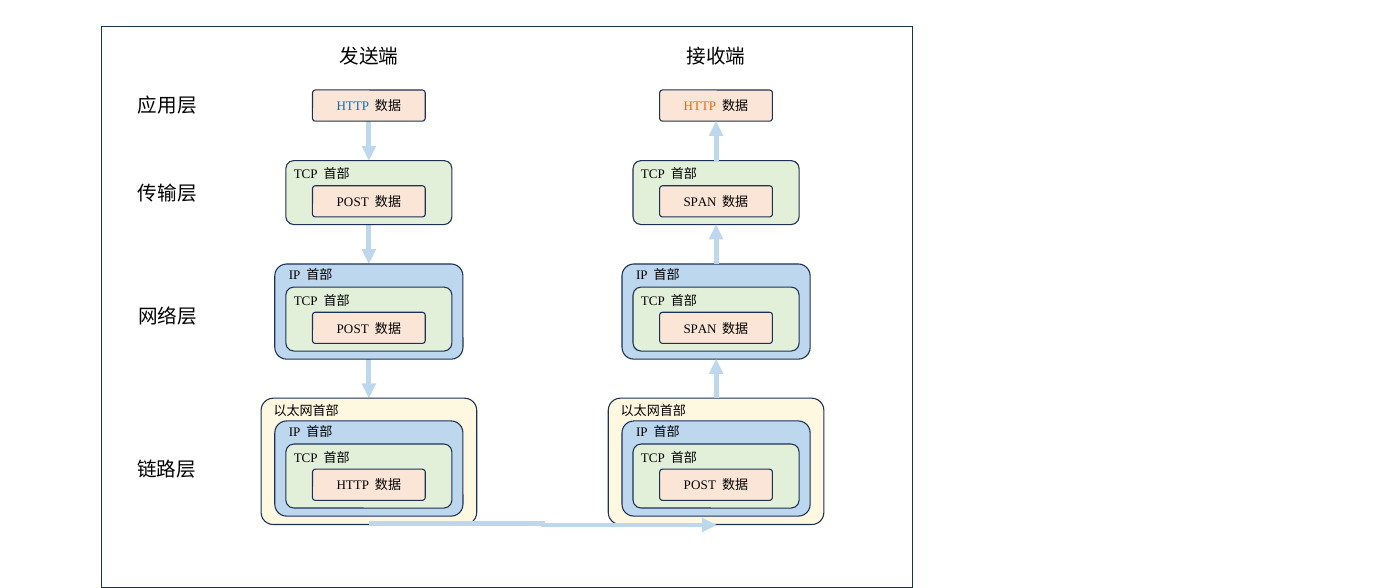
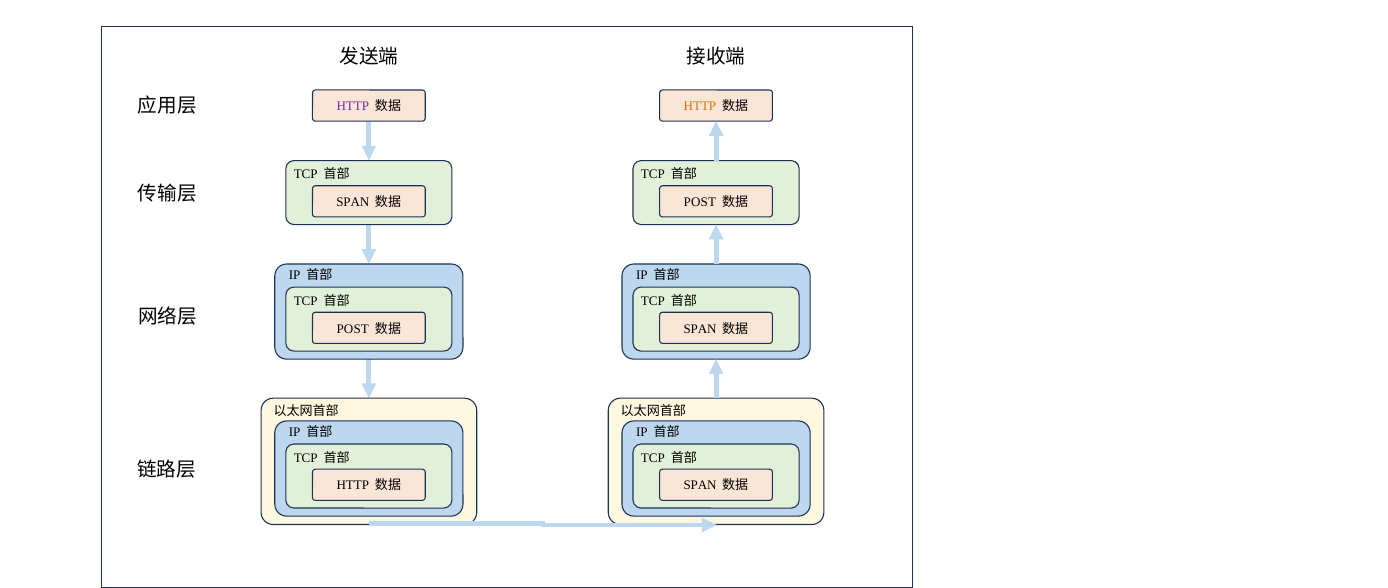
HTTP at (353, 106) colour: blue -> purple
POST at (353, 202): POST -> SPAN
SPAN at (700, 202): SPAN -> POST
POST at (700, 485): POST -> SPAN
